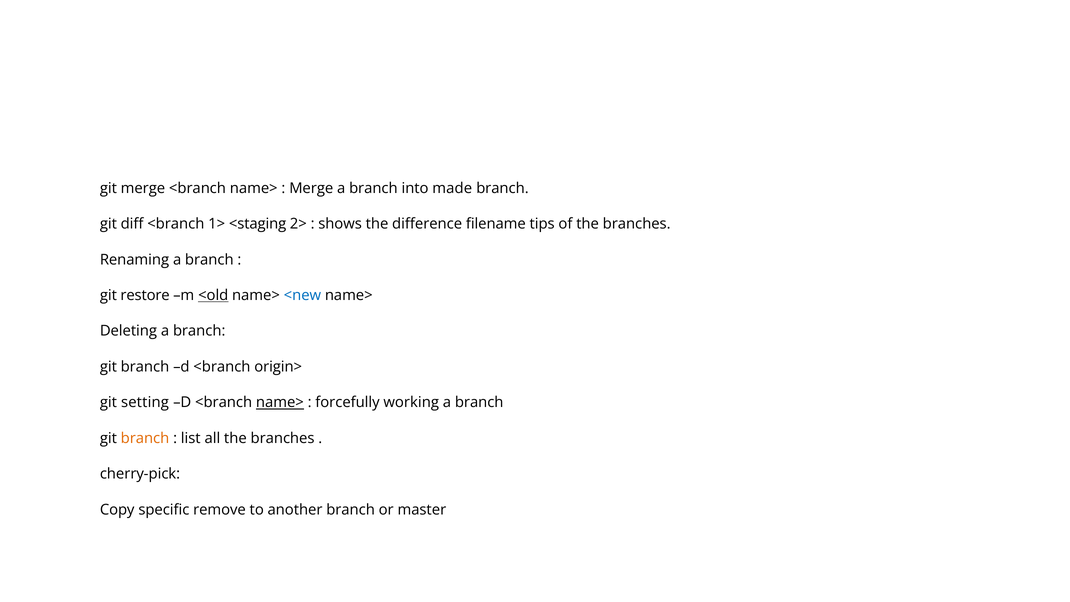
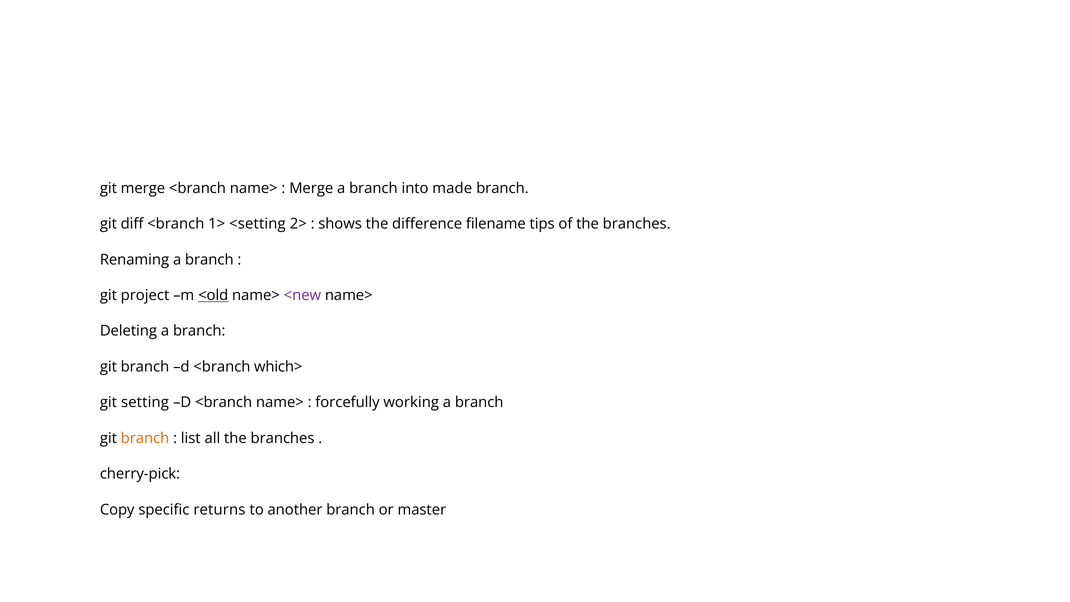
<staging: <staging -> <setting
restore: restore -> project
<new colour: blue -> purple
origin>: origin> -> which>
name> at (280, 402) underline: present -> none
remove: remove -> returns
